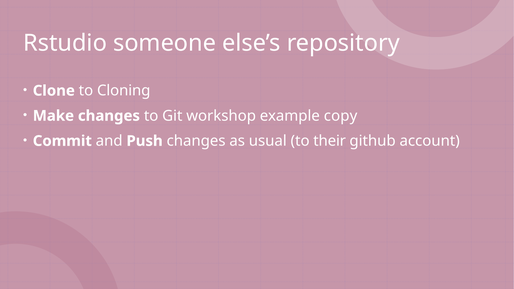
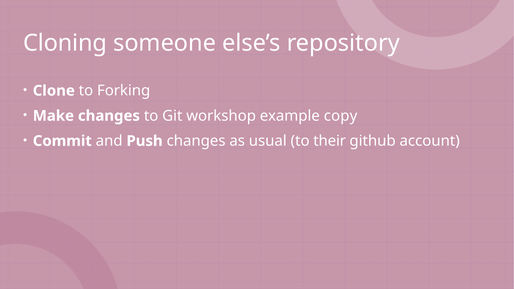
Rstudio: Rstudio -> Cloning
Cloning: Cloning -> Forking
